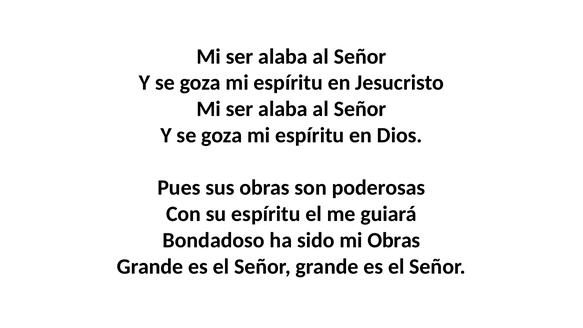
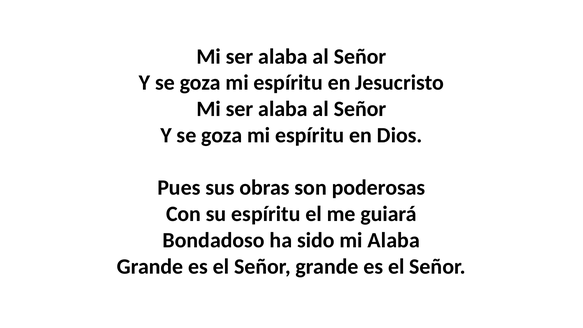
mi Obras: Obras -> Alaba
